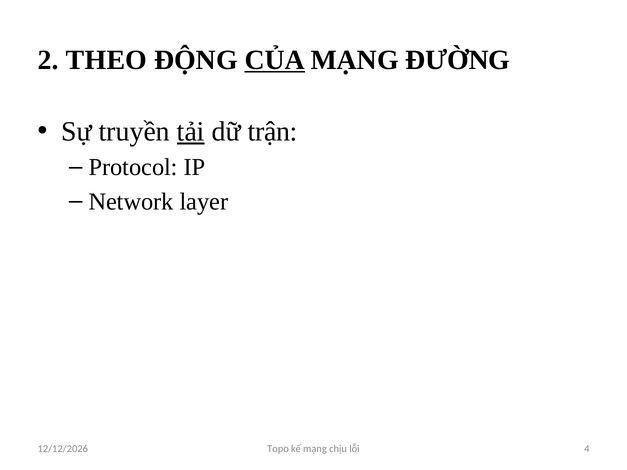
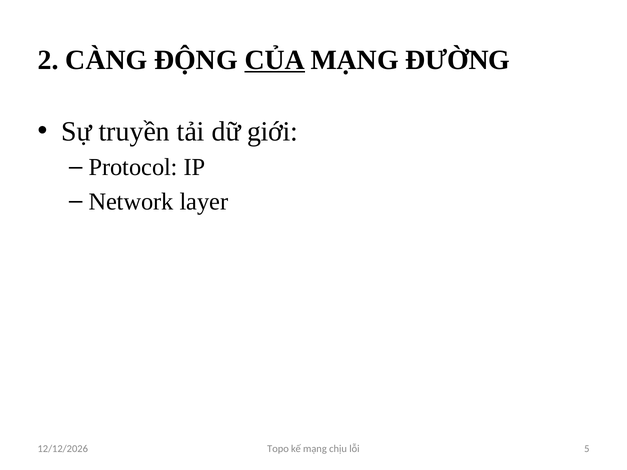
THEO: THEO -> CÀNG
tải underline: present -> none
trận: trận -> giới
4: 4 -> 5
